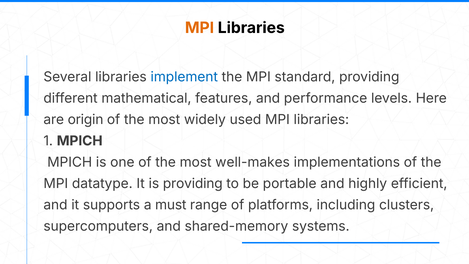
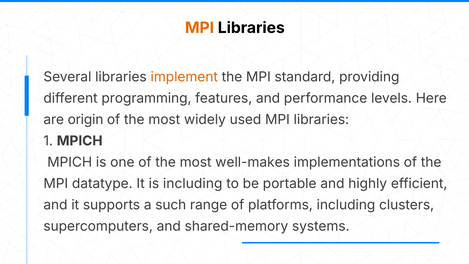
implement colour: blue -> orange
mathematical: mathematical -> programming
is providing: providing -> including
must: must -> such
